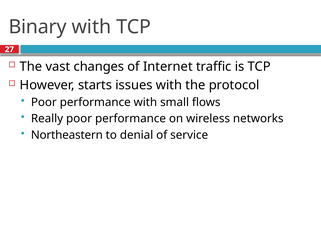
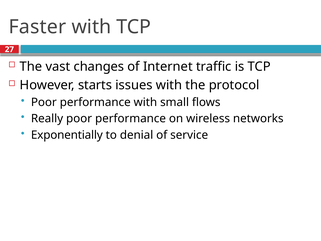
Binary: Binary -> Faster
Northeastern: Northeastern -> Exponentially
